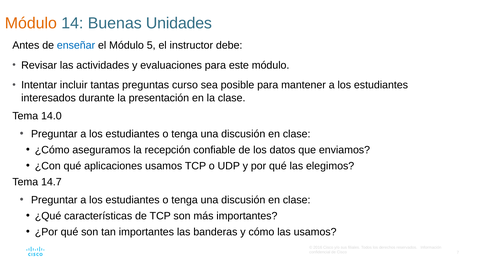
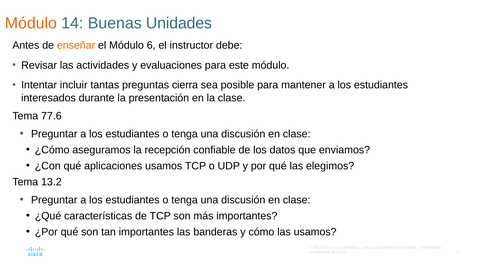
enseñar colour: blue -> orange
5: 5 -> 6
curso: curso -> cierra
14.0: 14.0 -> 77.6
14.7: 14.7 -> 13.2
